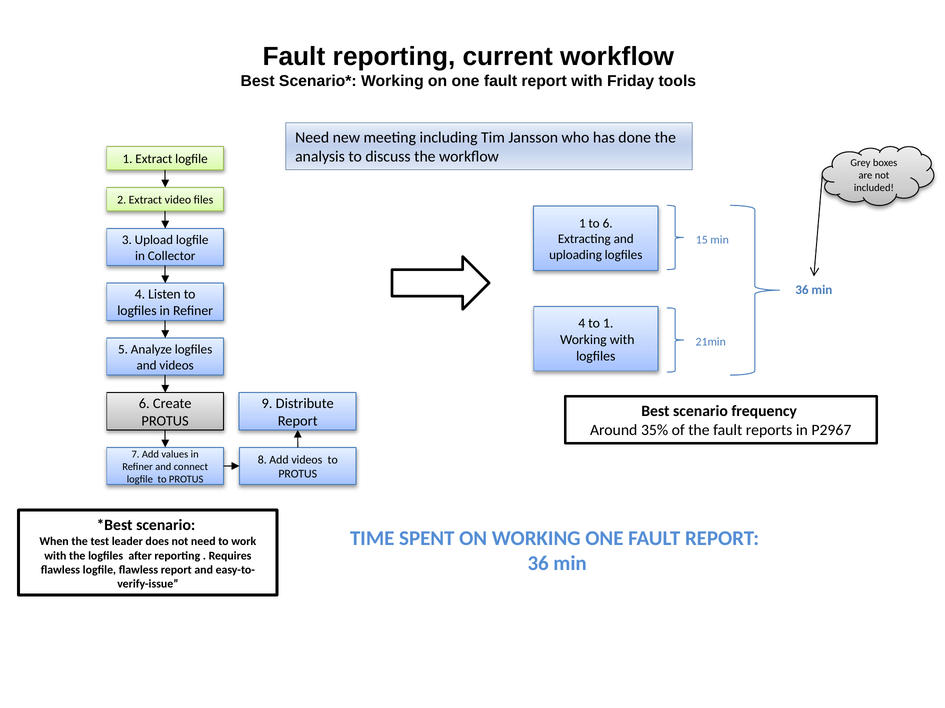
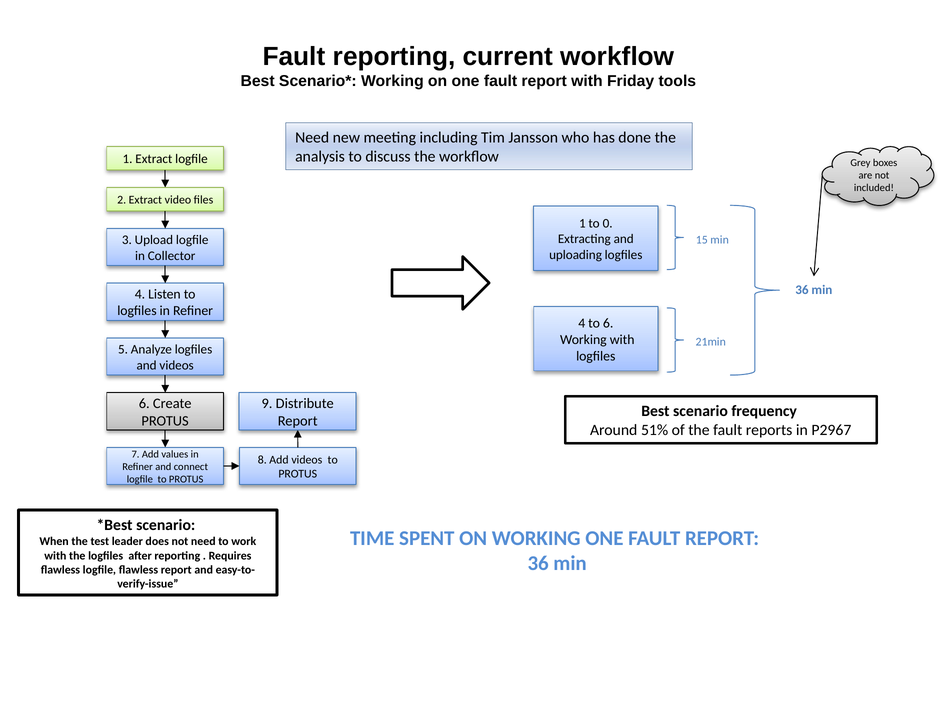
to 6: 6 -> 0
to 1: 1 -> 6
35%: 35% -> 51%
